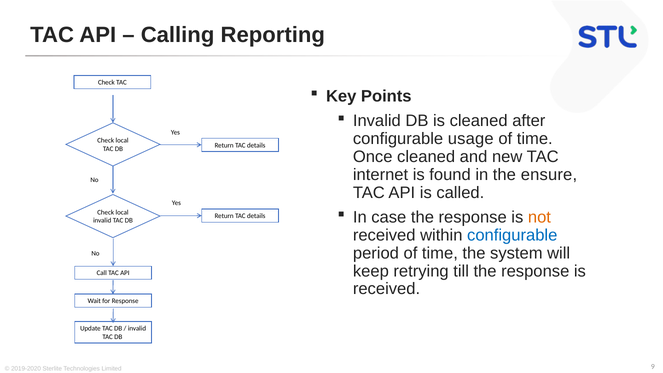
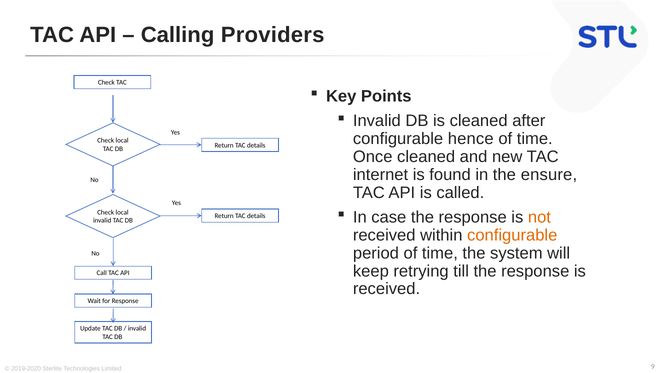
Reporting: Reporting -> Providers
usage: usage -> hence
configurable at (512, 235) colour: blue -> orange
